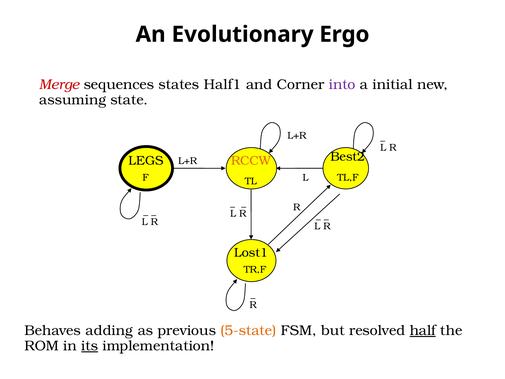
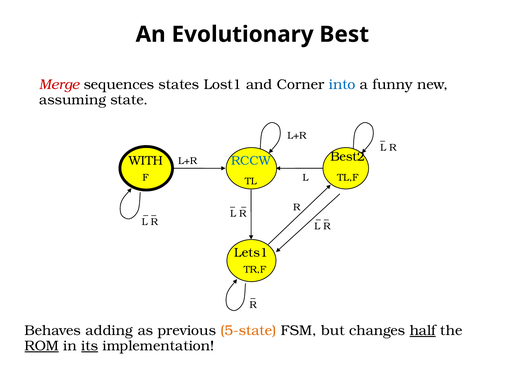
Ergo: Ergo -> Best
Half1: Half1 -> Lost1
into colour: purple -> blue
initial: initial -> funny
LEGS: LEGS -> WITH
RCCW colour: orange -> blue
Lost1: Lost1 -> Lets1
resolved: resolved -> changes
ROM underline: none -> present
